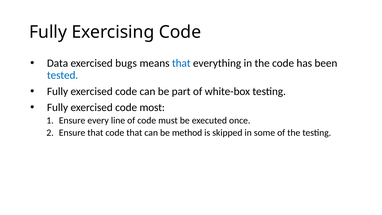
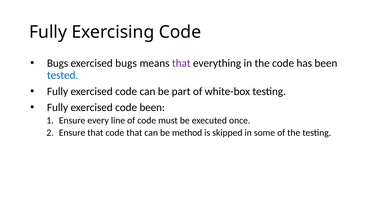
Data at (58, 63): Data -> Bugs
that at (181, 63) colour: blue -> purple
code most: most -> been
